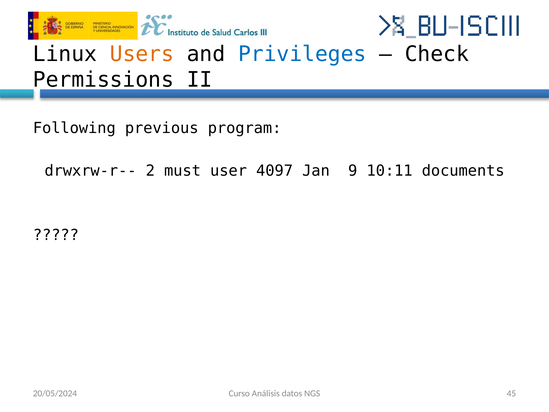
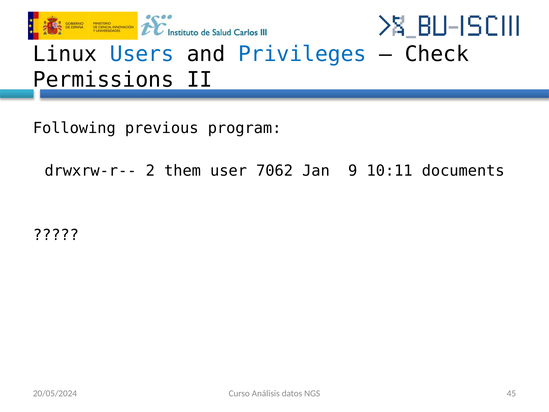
Users colour: orange -> blue
must: must -> them
4097: 4097 -> 7062
